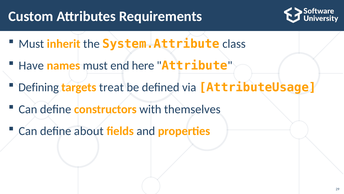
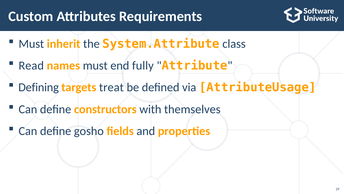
Have: Have -> Read
here: here -> fully
about: about -> gosho
